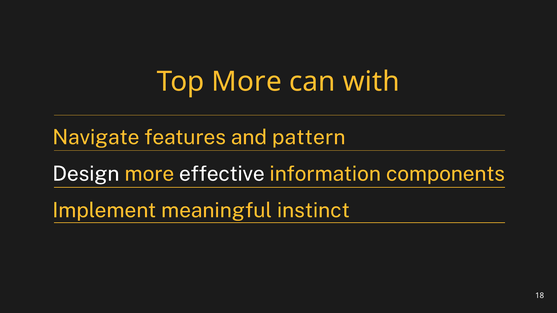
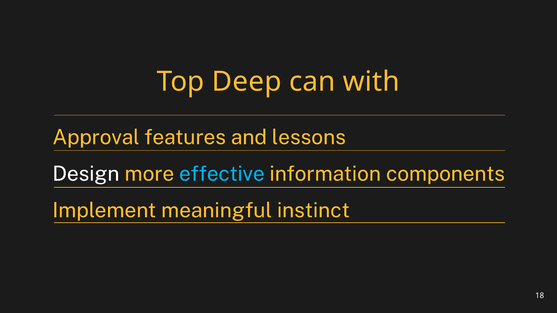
Top More: More -> Deep
Navigate: Navigate -> Approval
pattern: pattern -> lessons
effective colour: white -> light blue
